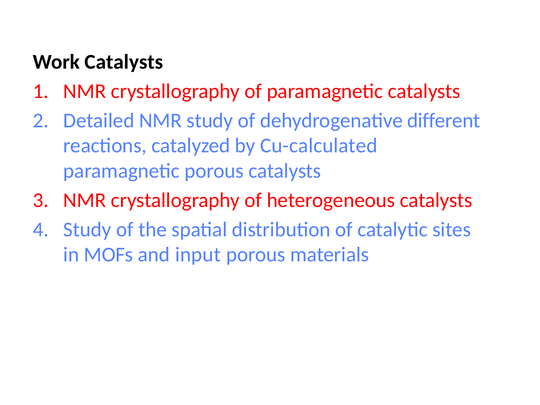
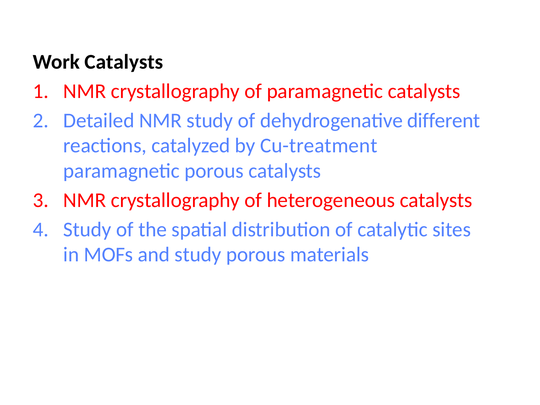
Cu-calculated: Cu-calculated -> Cu-treatment
and input: input -> study
